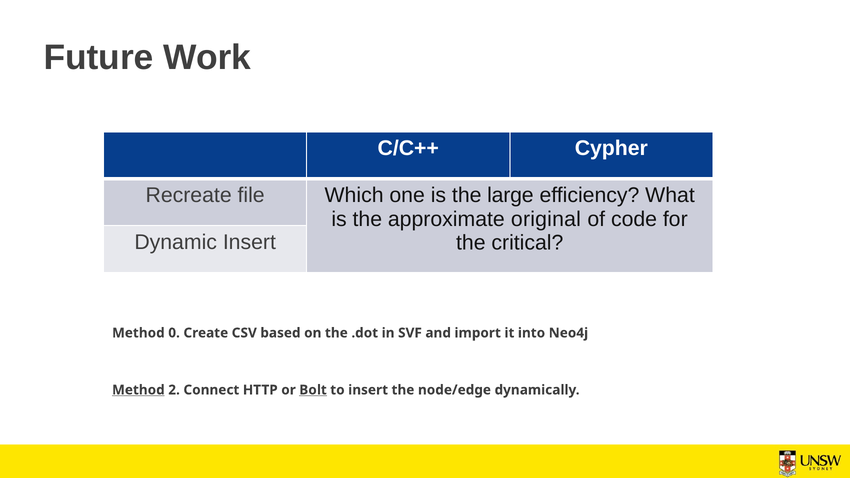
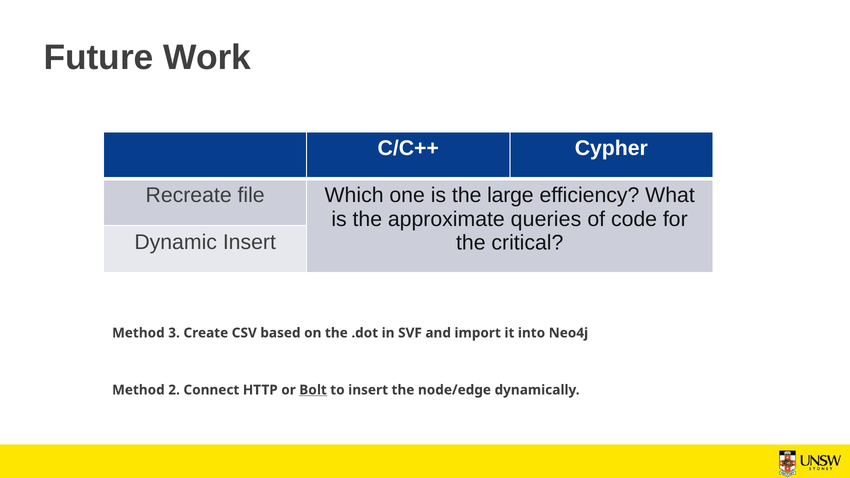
original: original -> queries
0: 0 -> 3
Method at (138, 390) underline: present -> none
